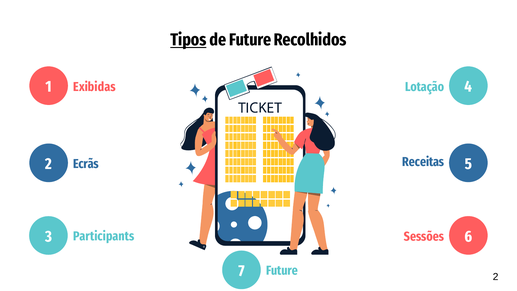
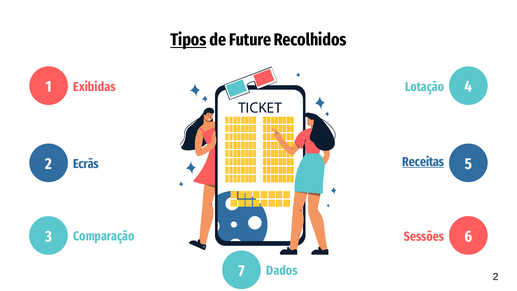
Receitas underline: none -> present
Participants: Participants -> Comparação
7 Future: Future -> Dados
